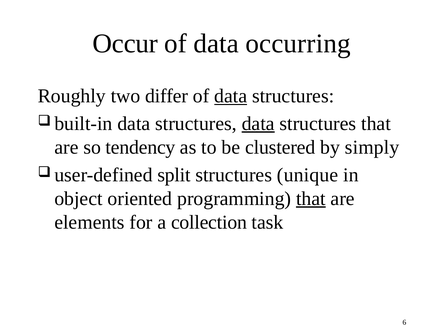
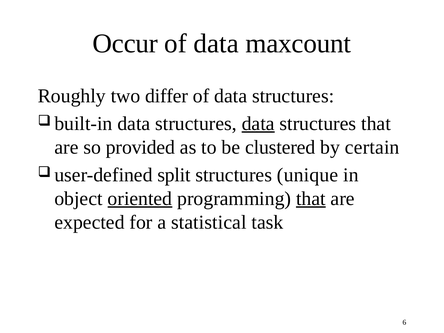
occurring: occurring -> maxcount
data at (231, 96) underline: present -> none
tendency: tendency -> provided
simply: simply -> certain
oriented underline: none -> present
elements: elements -> expected
collection: collection -> statistical
